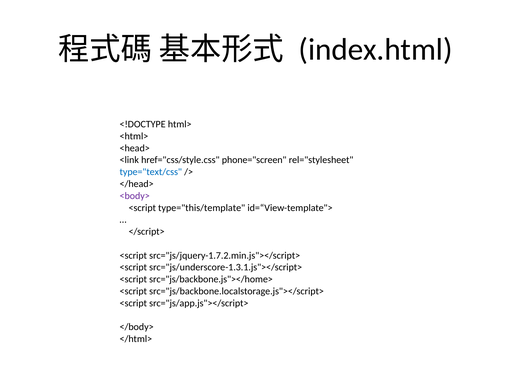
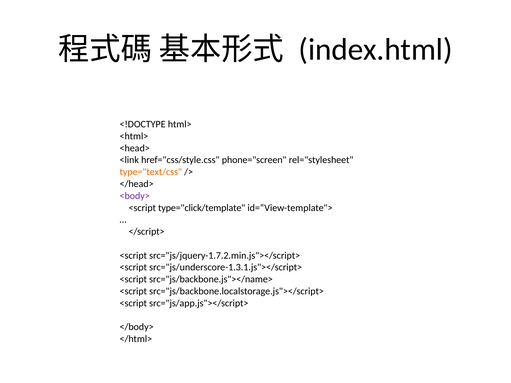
type="text/css colour: blue -> orange
type="this/template: type="this/template -> type="click/template
src="js/backbone.js"></home>: src="js/backbone.js"></home> -> src="js/backbone.js"></name>
